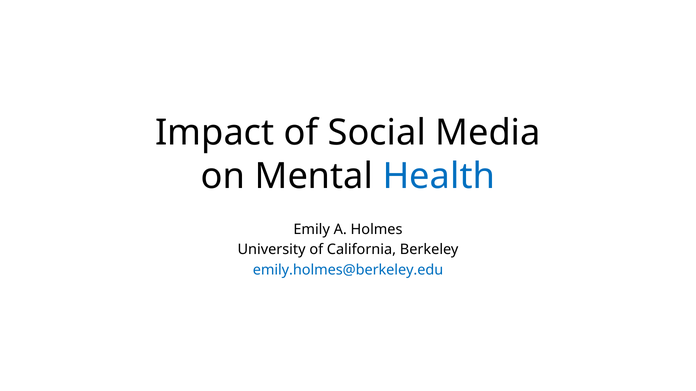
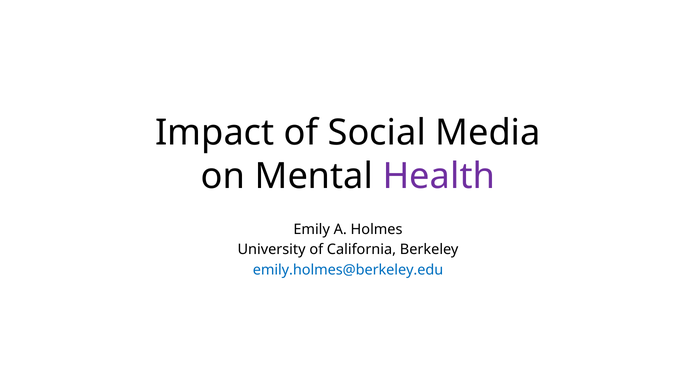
Health colour: blue -> purple
